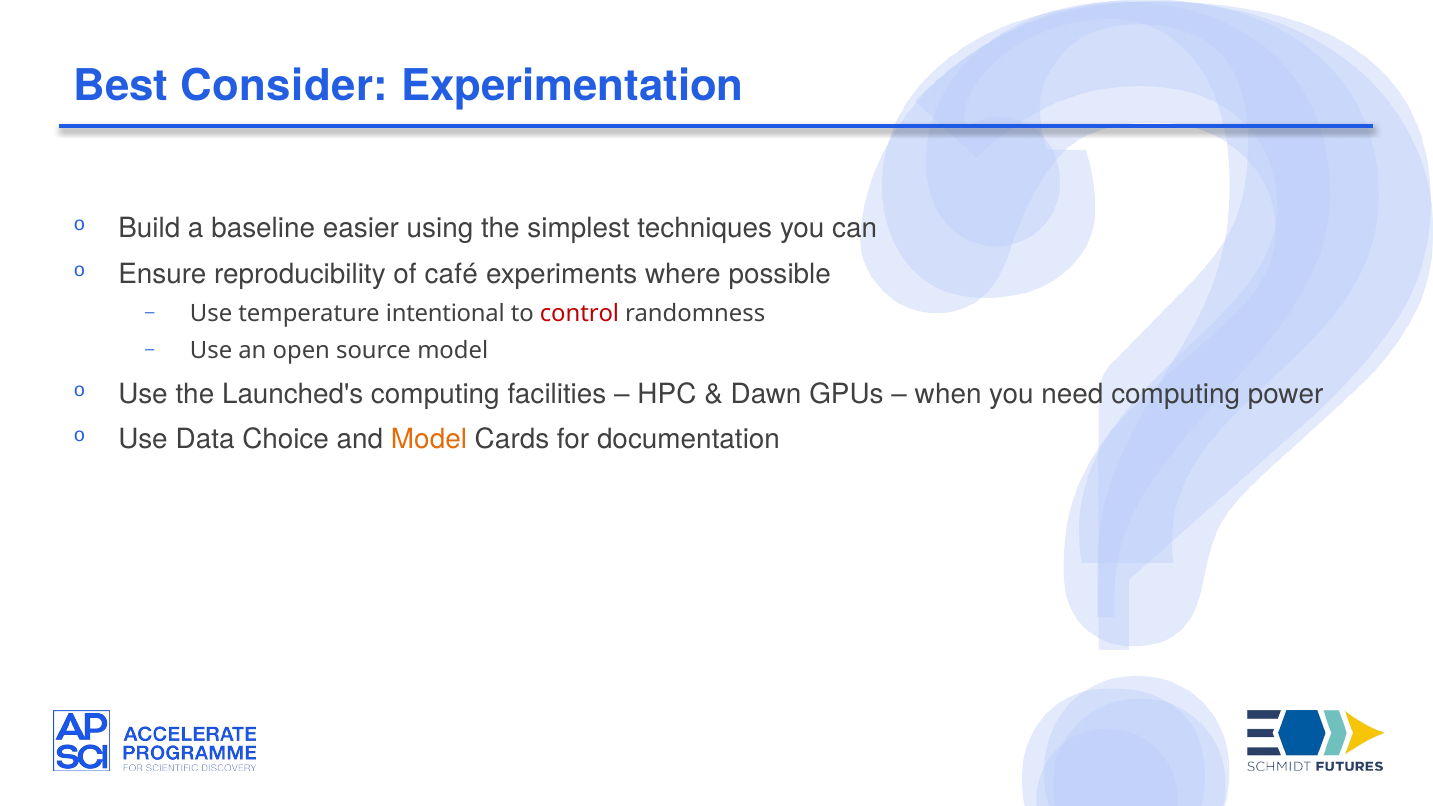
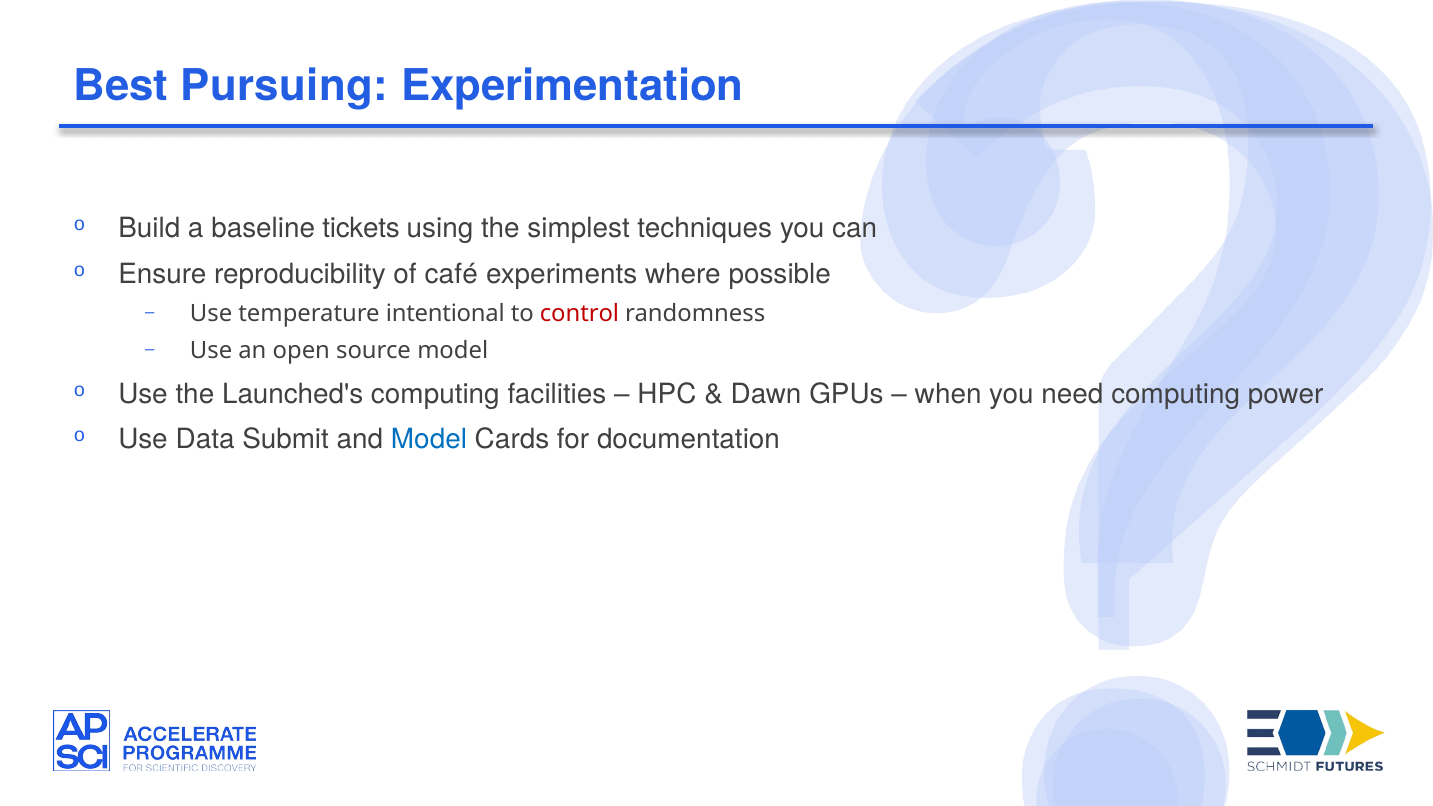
Consider: Consider -> Pursuing
easier: easier -> tickets
Choice: Choice -> Submit
Model at (429, 439) colour: orange -> blue
